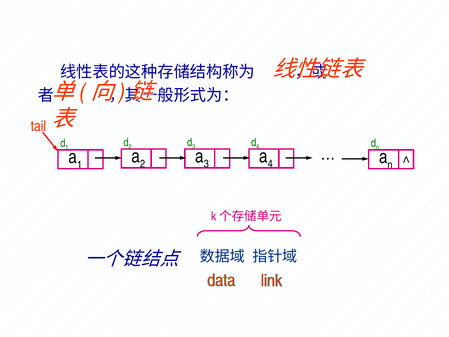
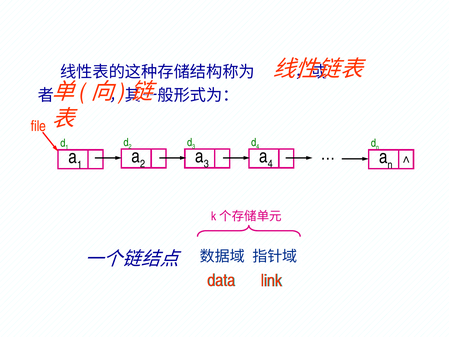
tail: tail -> file
